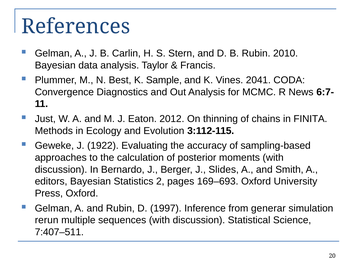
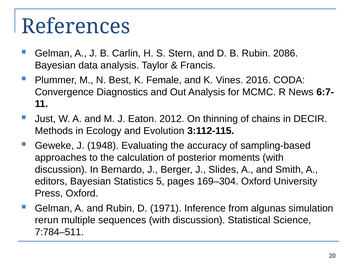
2010: 2010 -> 2086
Sample: Sample -> Female
2041: 2041 -> 2016
FINITA: FINITA -> DECIR
1922: 1922 -> 1948
2: 2 -> 5
169–693: 169–693 -> 169–304
1997: 1997 -> 1971
generar: generar -> algunas
7:407–511: 7:407–511 -> 7:784–511
